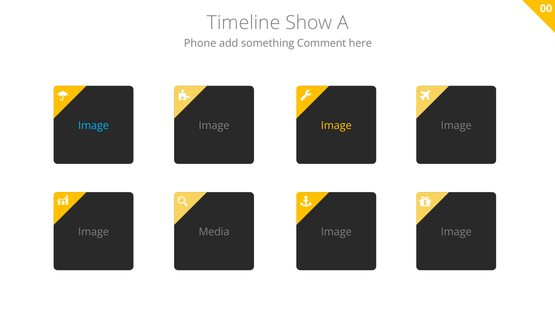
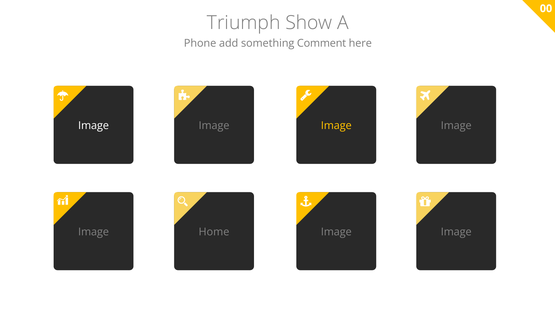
Timeline: Timeline -> Triumph
Image at (94, 126) colour: light blue -> white
Media: Media -> Home
